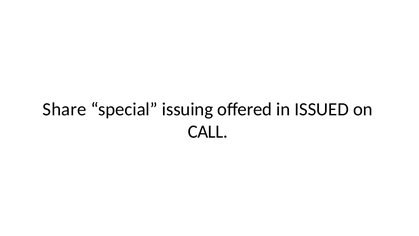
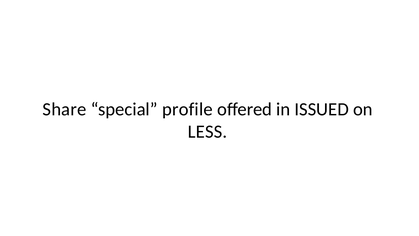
issuing: issuing -> profile
CALL: CALL -> LESS
